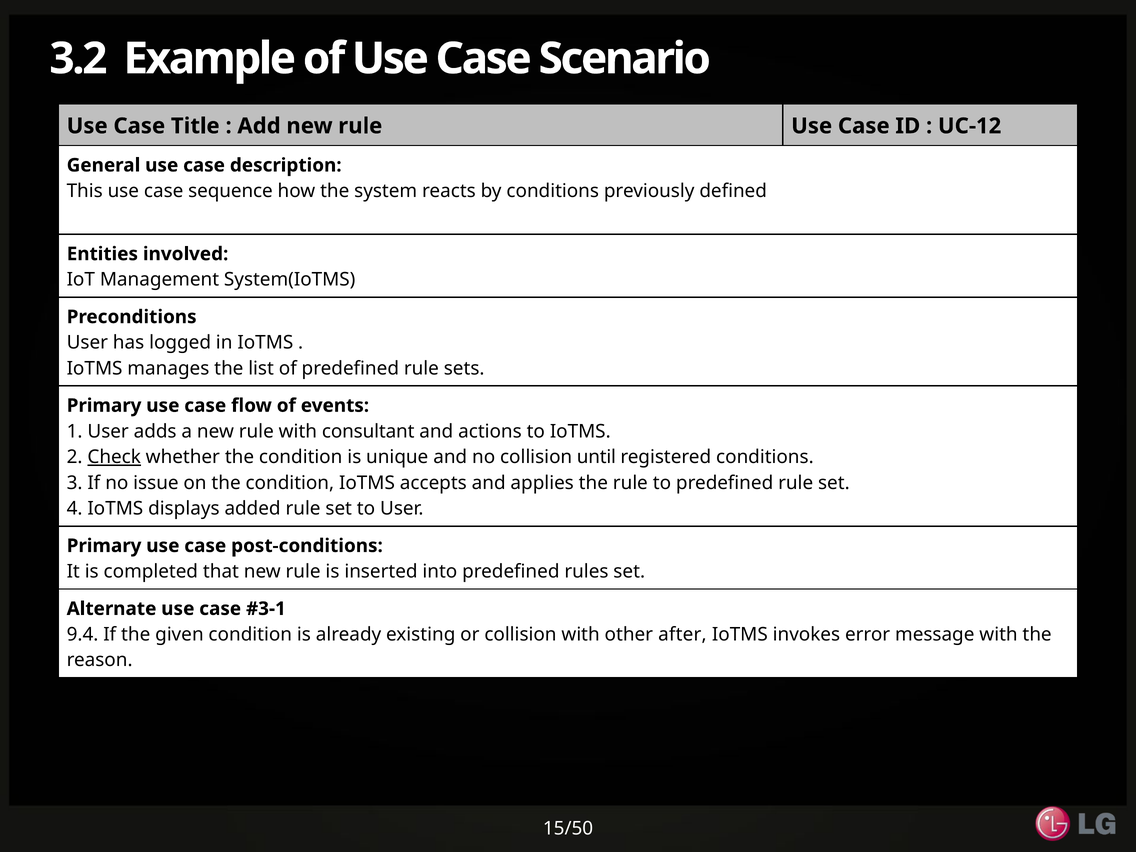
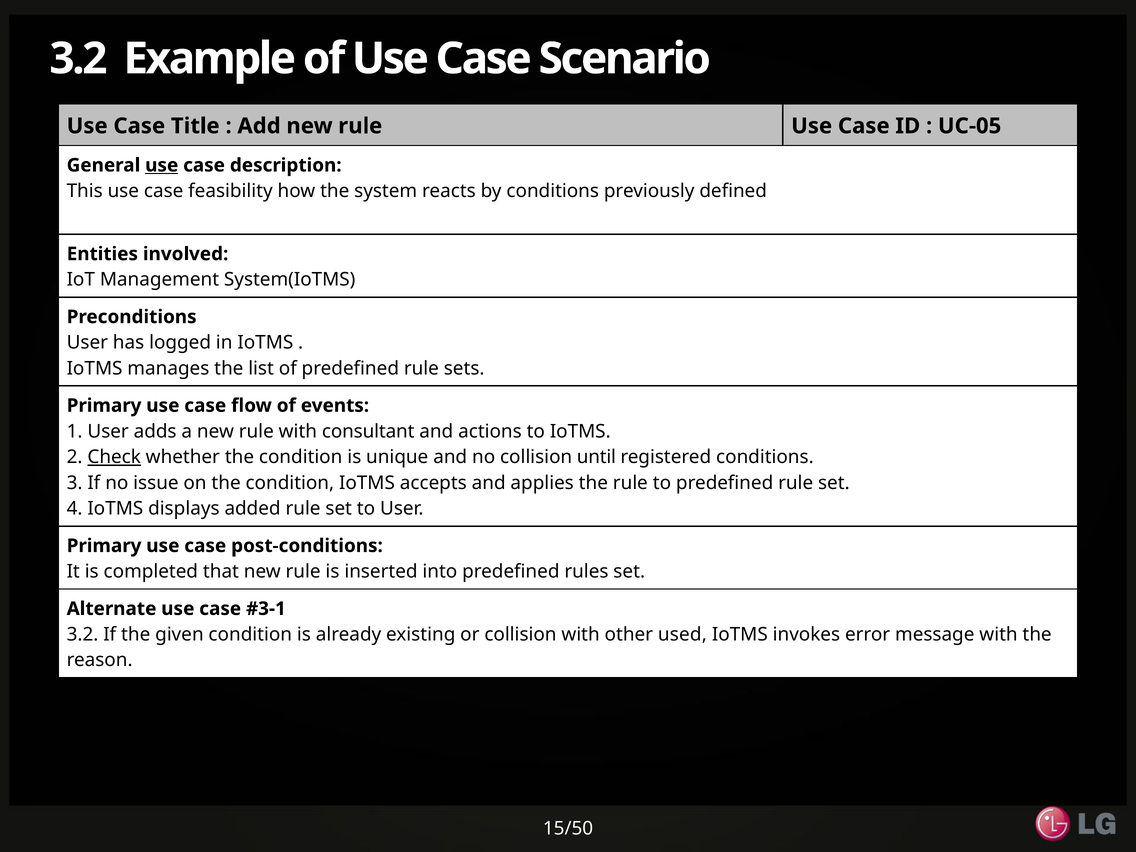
UC-12: UC-12 -> UC-05
use at (162, 165) underline: none -> present
sequence: sequence -> feasibility
9.4 at (83, 634): 9.4 -> 3.2
after: after -> used
